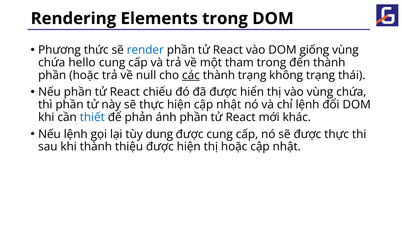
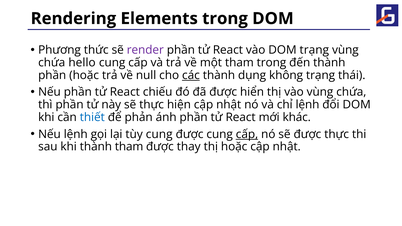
render colour: blue -> purple
DOM giống: giống -> trạng
thành trạng: trạng -> dụng
tùy dung: dung -> cung
cấp at (247, 134) underline: none -> present
thành thiệu: thiệu -> tham
được hiện: hiện -> thay
